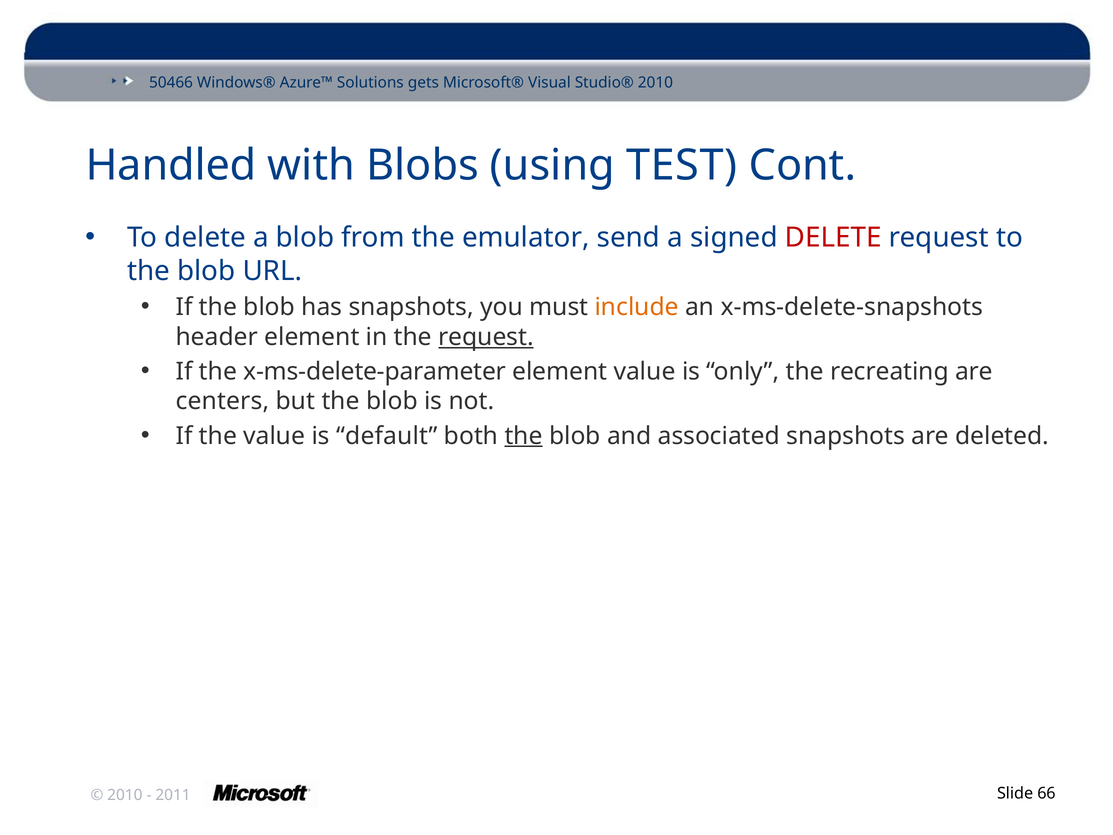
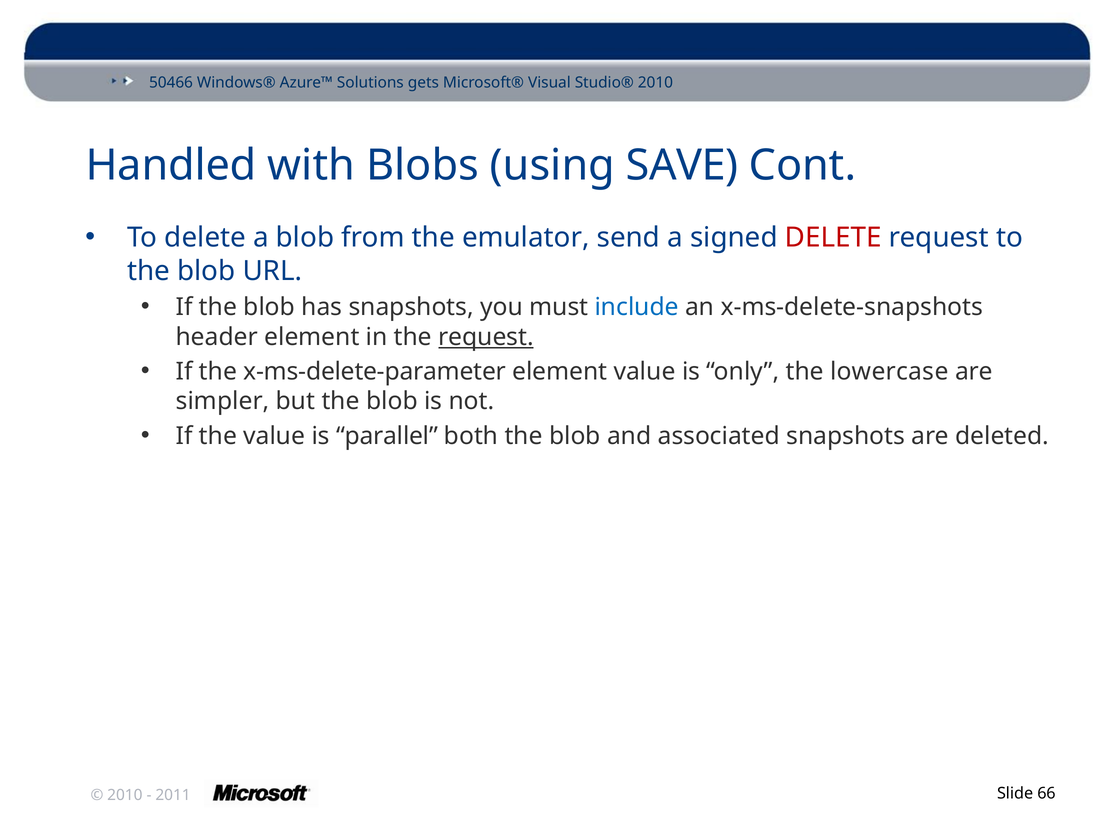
TEST: TEST -> SAVE
include colour: orange -> blue
recreating: recreating -> lowercase
centers: centers -> simpler
default: default -> parallel
the at (524, 436) underline: present -> none
